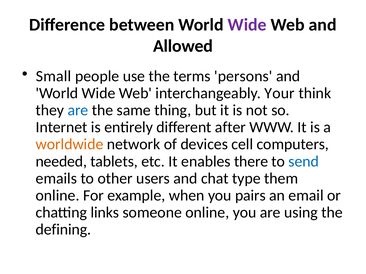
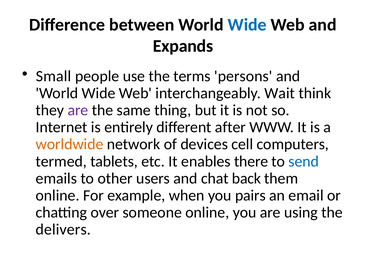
Wide at (247, 25) colour: purple -> blue
Allowed: Allowed -> Expands
Your: Your -> Wait
are at (78, 111) colour: blue -> purple
needed: needed -> termed
type: type -> back
links: links -> over
defining: defining -> delivers
